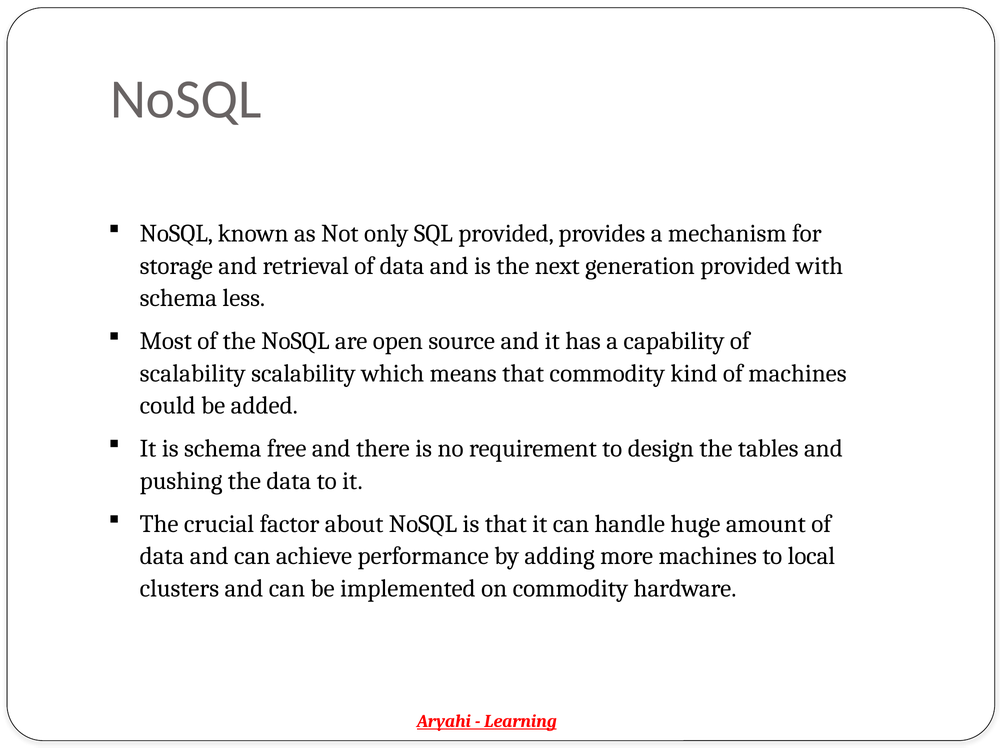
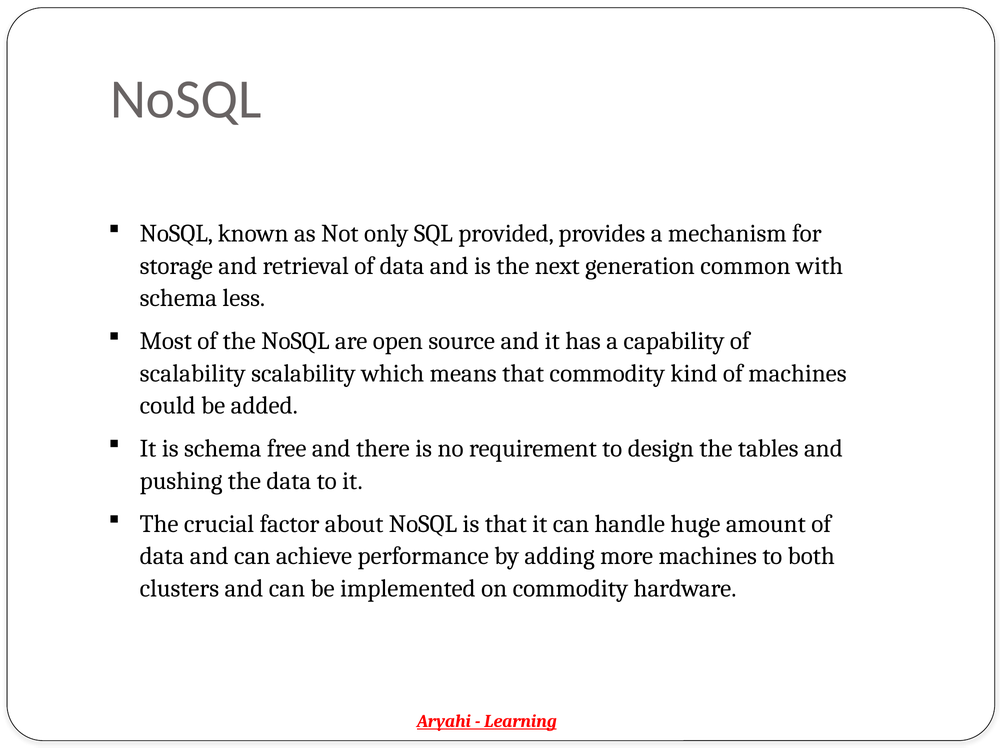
generation provided: provided -> common
local: local -> both
